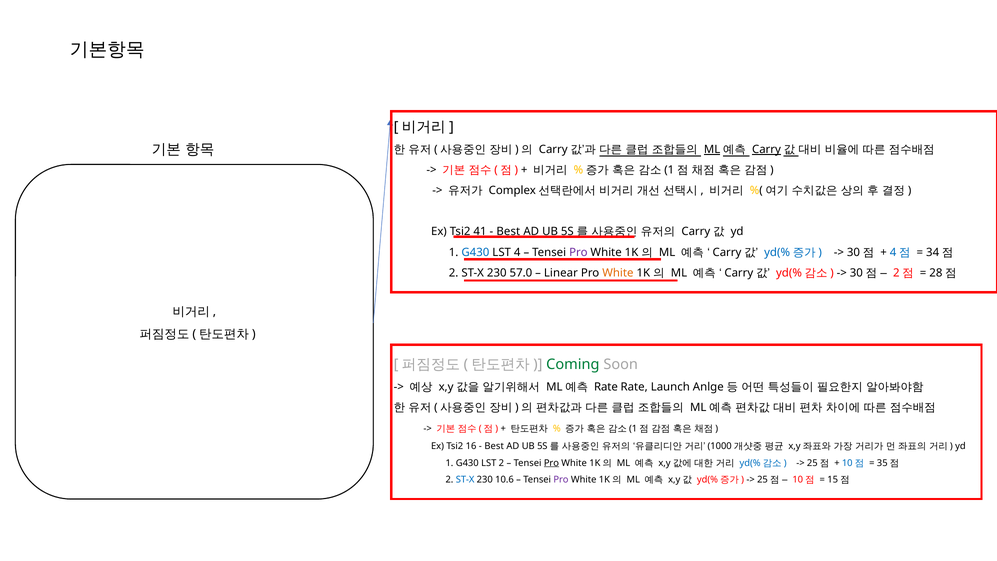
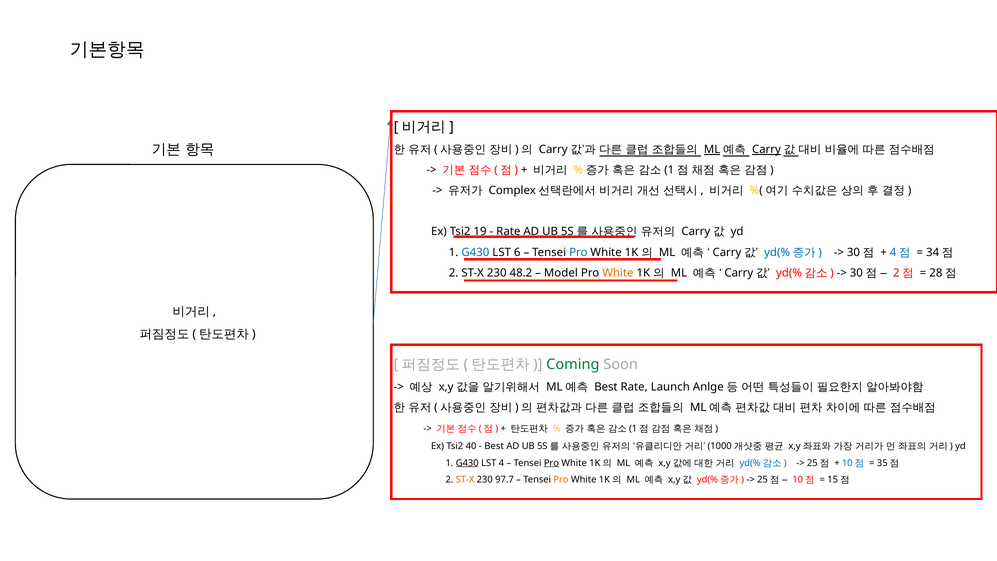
41: 41 -> 19
Best at (508, 232): Best -> Rate
4: 4 -> 6
Pro at (578, 252) colour: purple -> blue
57.0: 57.0 -> 48.2
Linear: Linear -> Model
Rate at (606, 387): Rate -> Best
16: 16 -> 40
G430 at (467, 463) underline: none -> present
LST 2: 2 -> 4
ST-X at (465, 480) colour: blue -> orange
10.6: 10.6 -> 97.7
Pro at (561, 480) colour: purple -> orange
